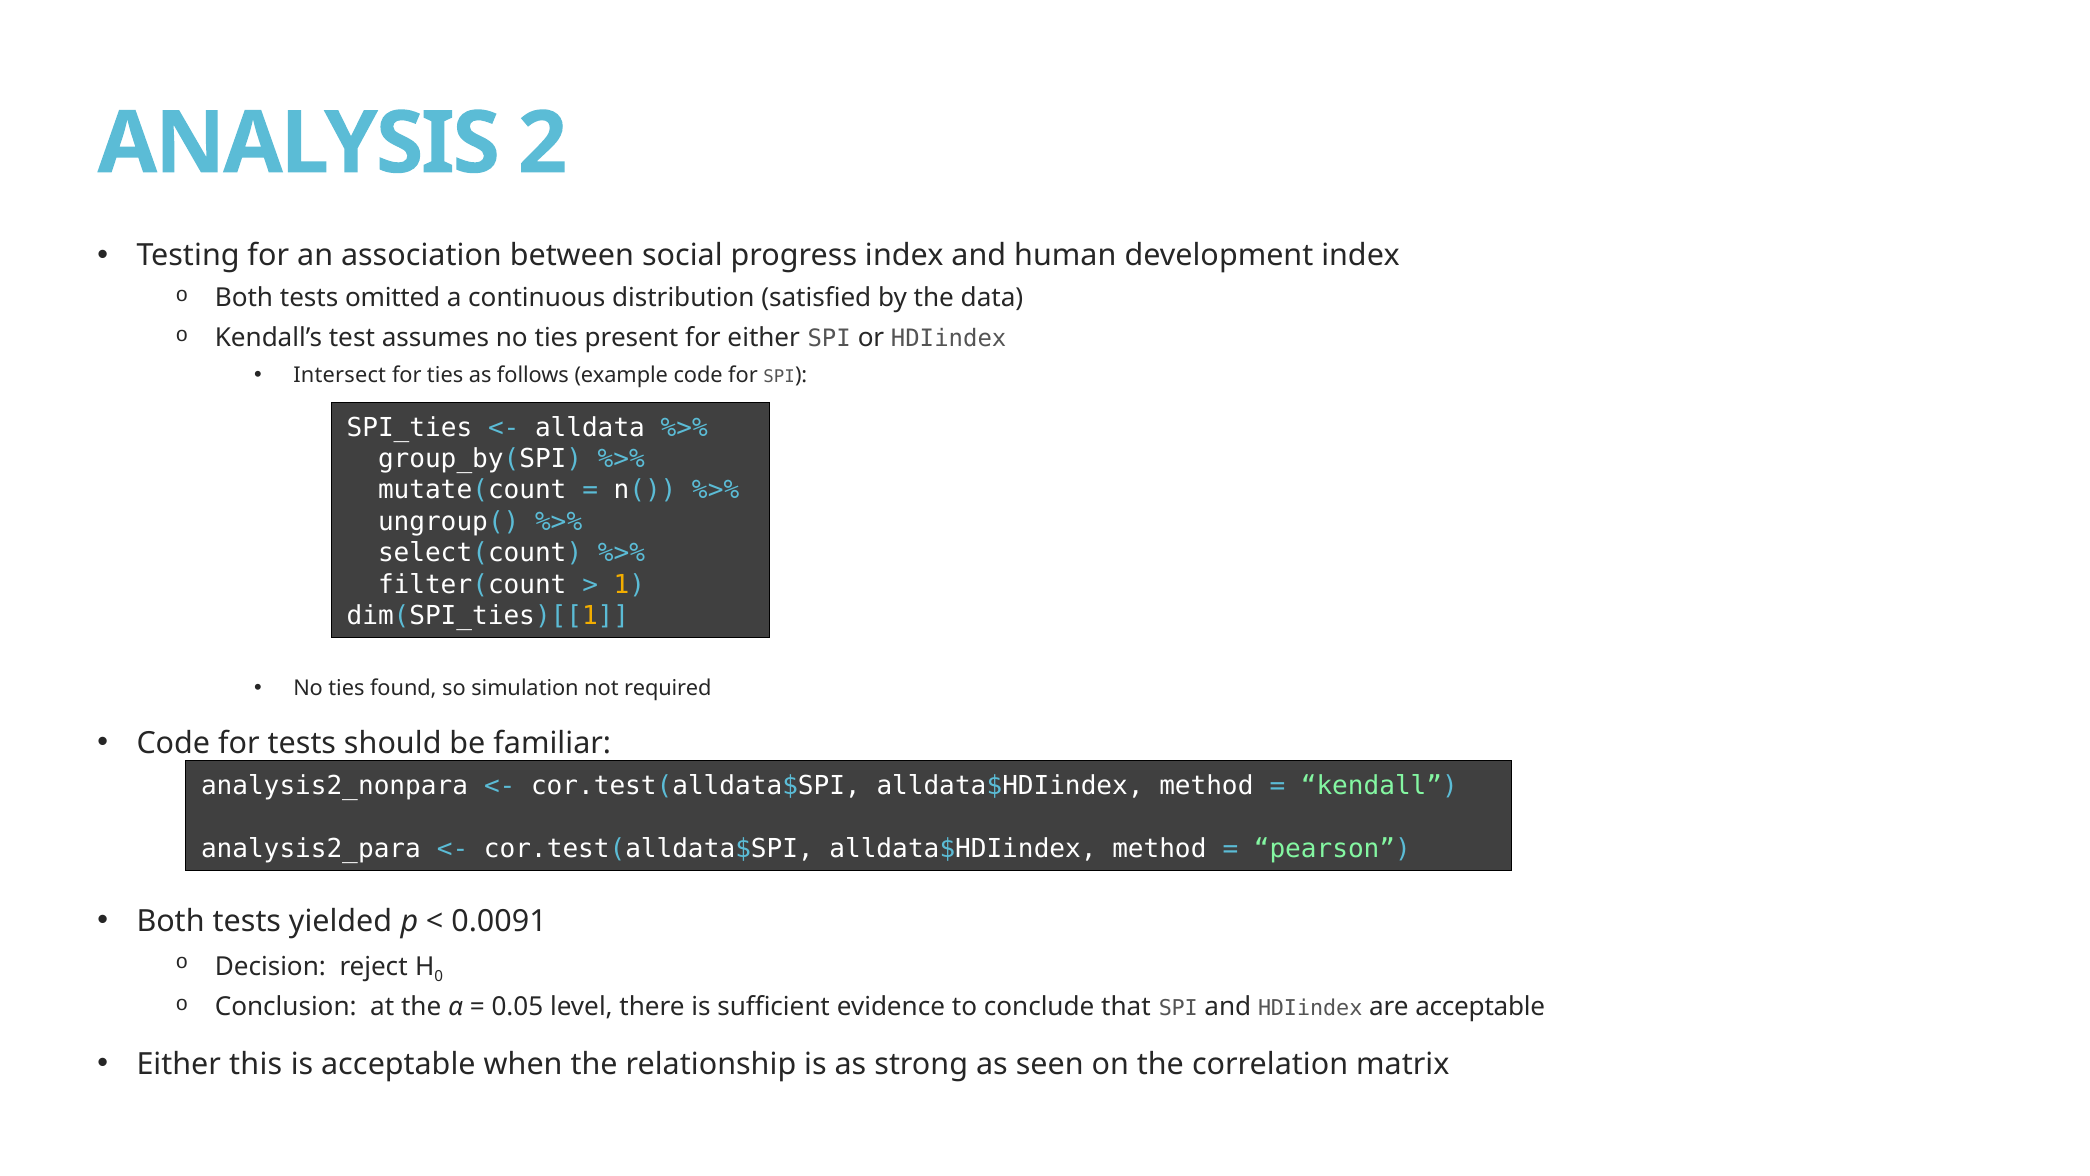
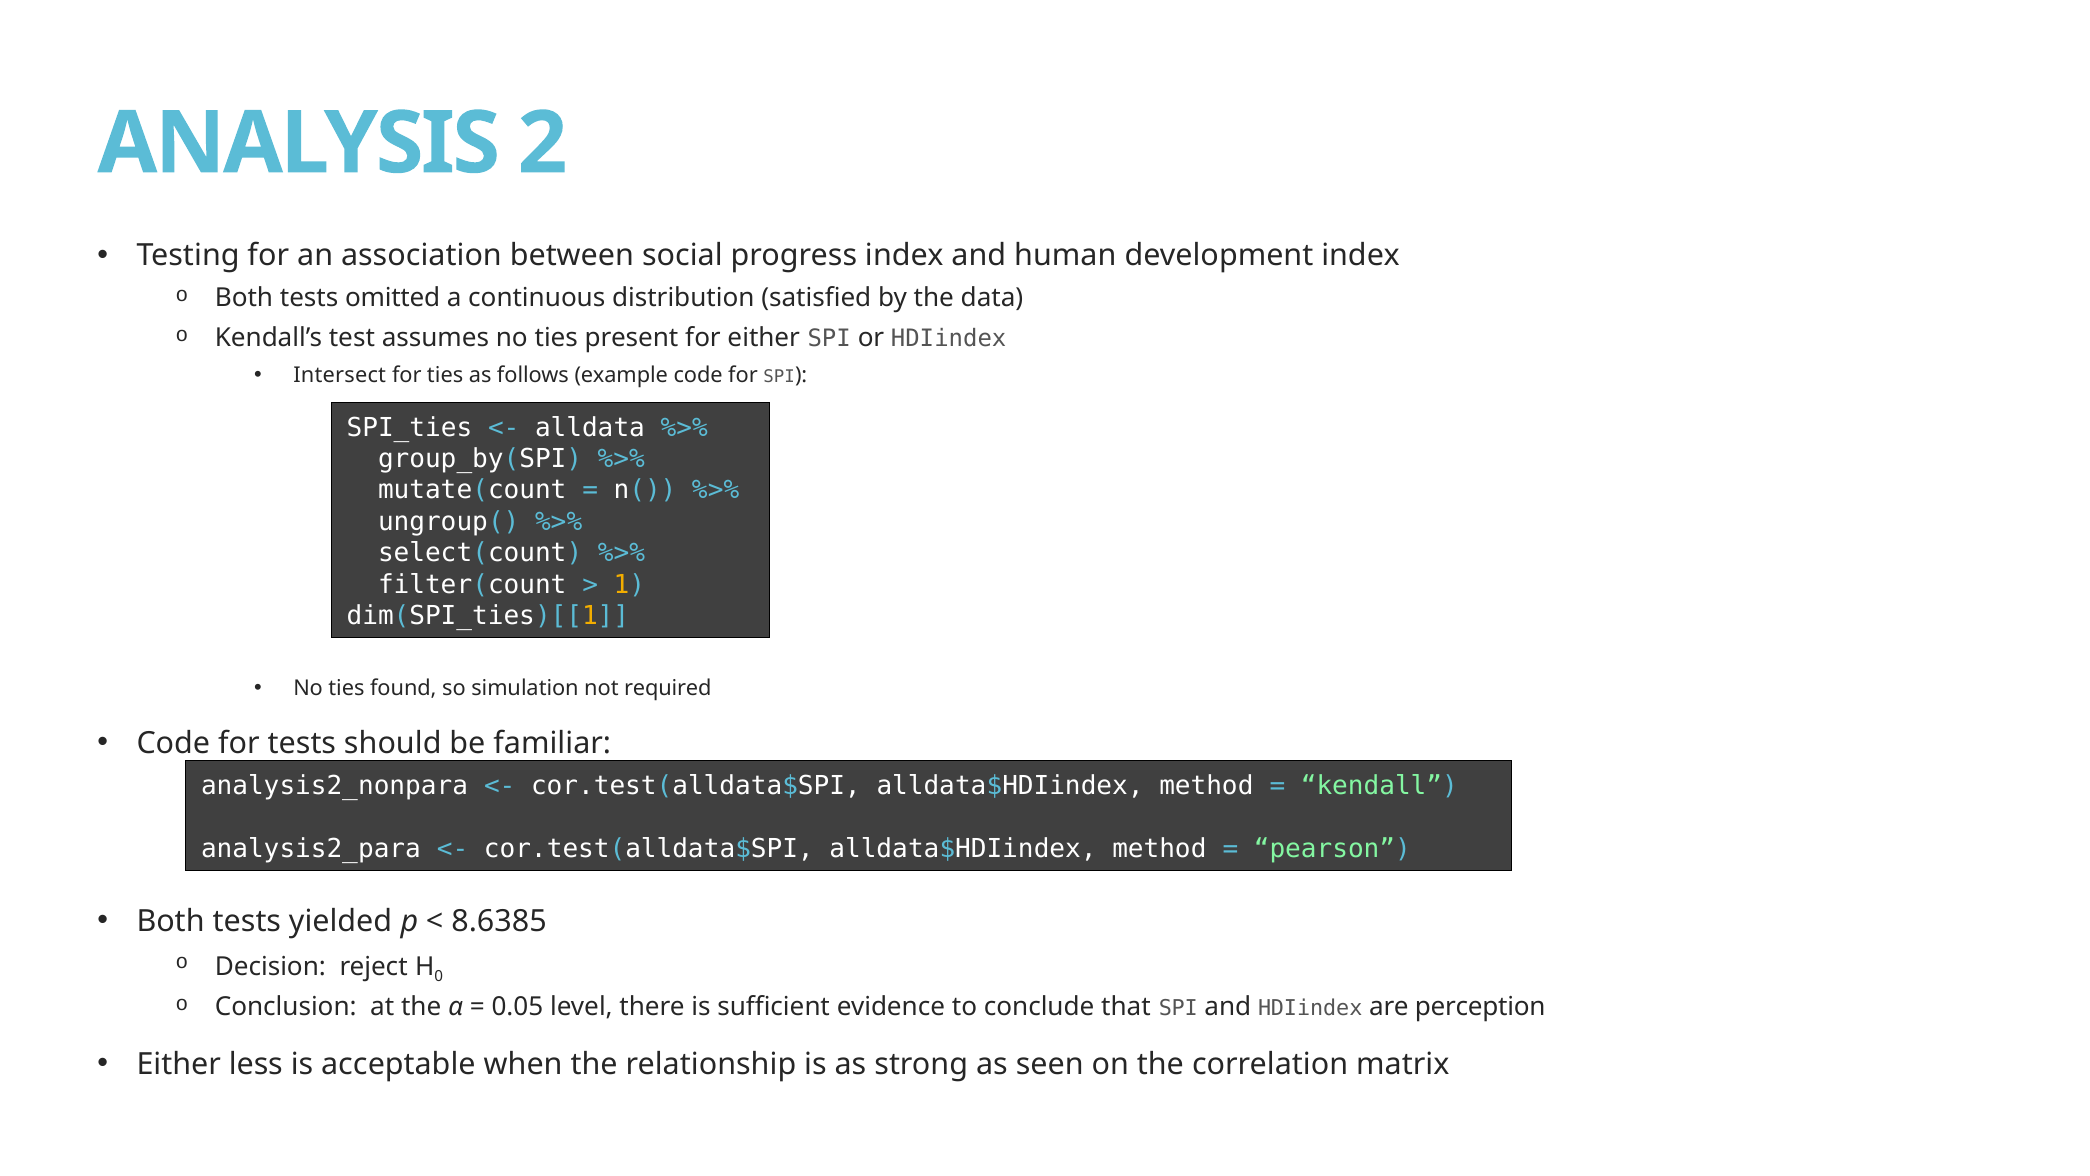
0.0091: 0.0091 -> 8.6385
are acceptable: acceptable -> perception
this: this -> less
